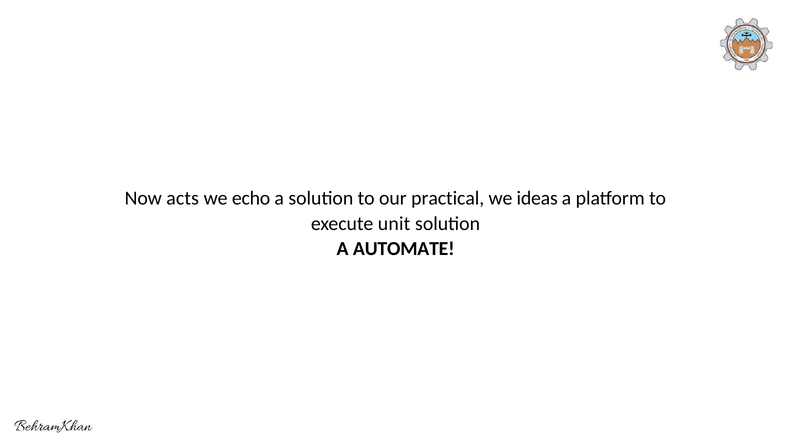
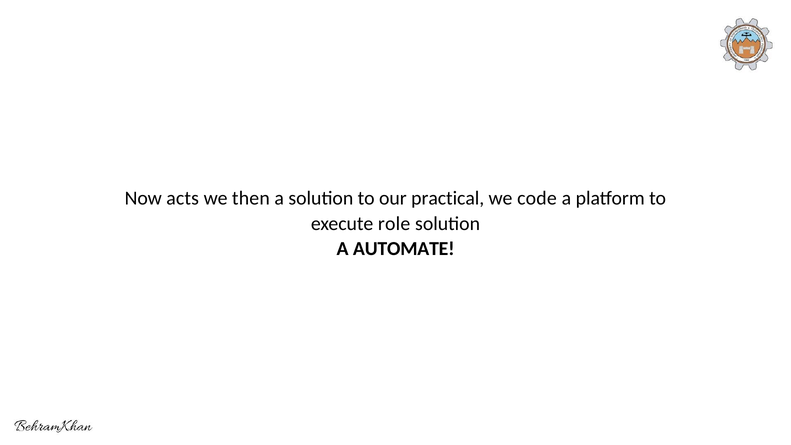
echo: echo -> then
ideas: ideas -> code
unit: unit -> role
